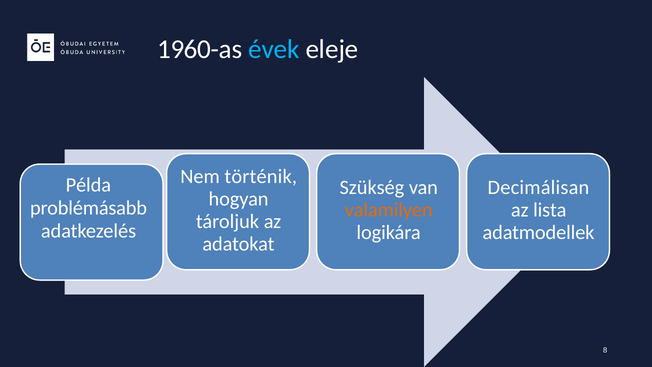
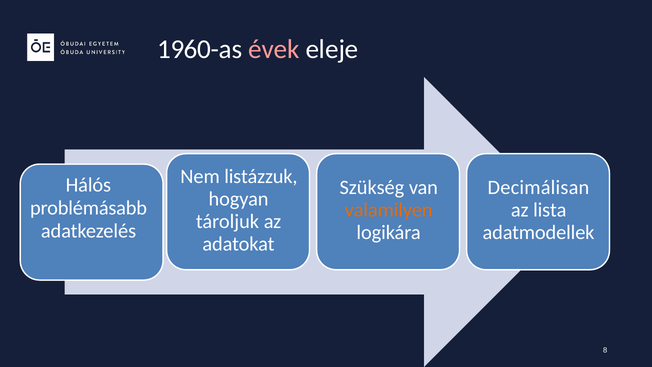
évek colour: light blue -> pink
történik: történik -> listázzuk
Példa: Példa -> Hálós
